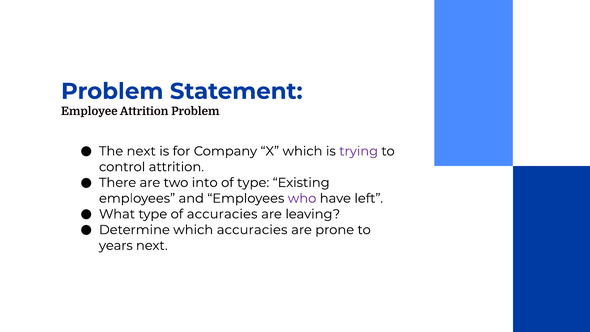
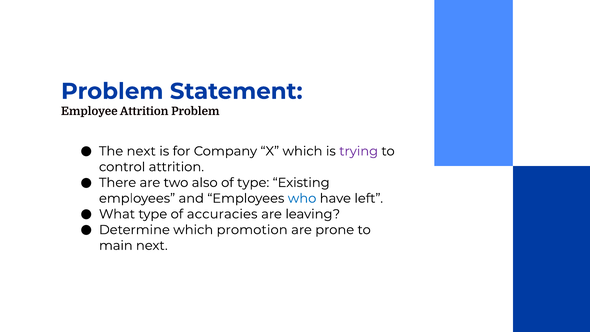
into: into -> also
who colour: purple -> blue
which accuracies: accuracies -> promotion
years: years -> main
